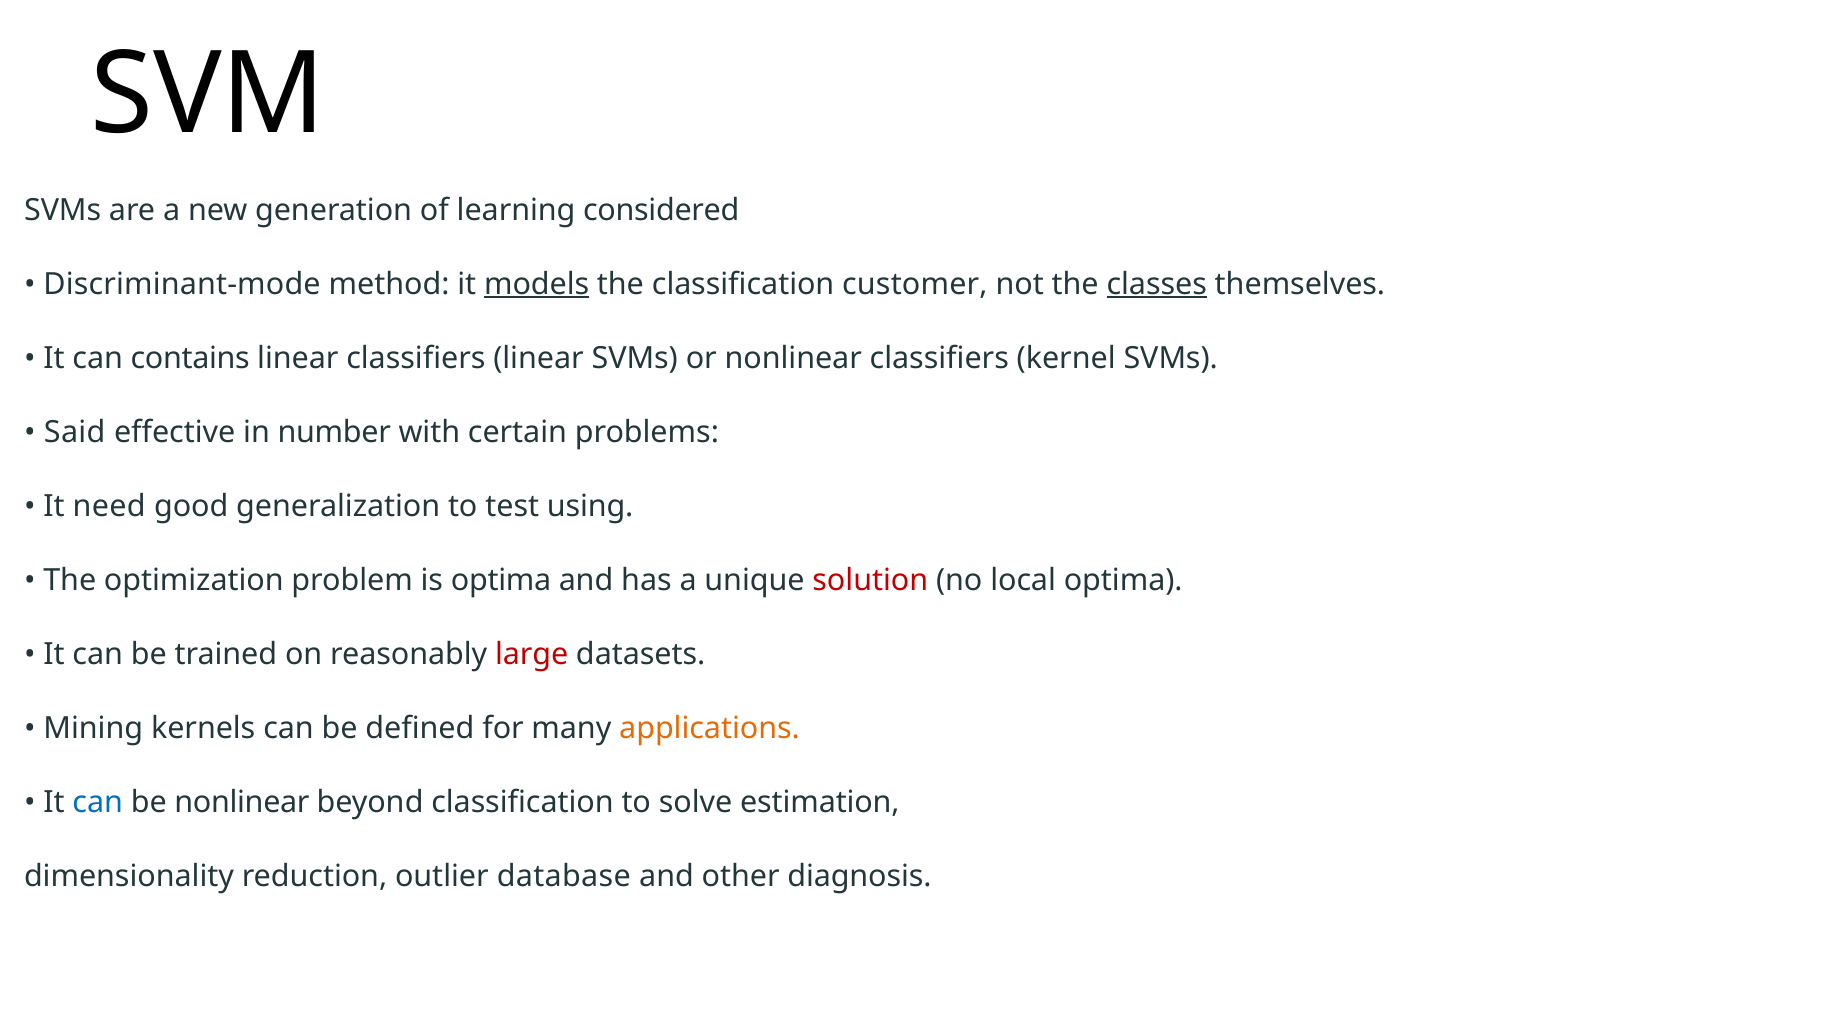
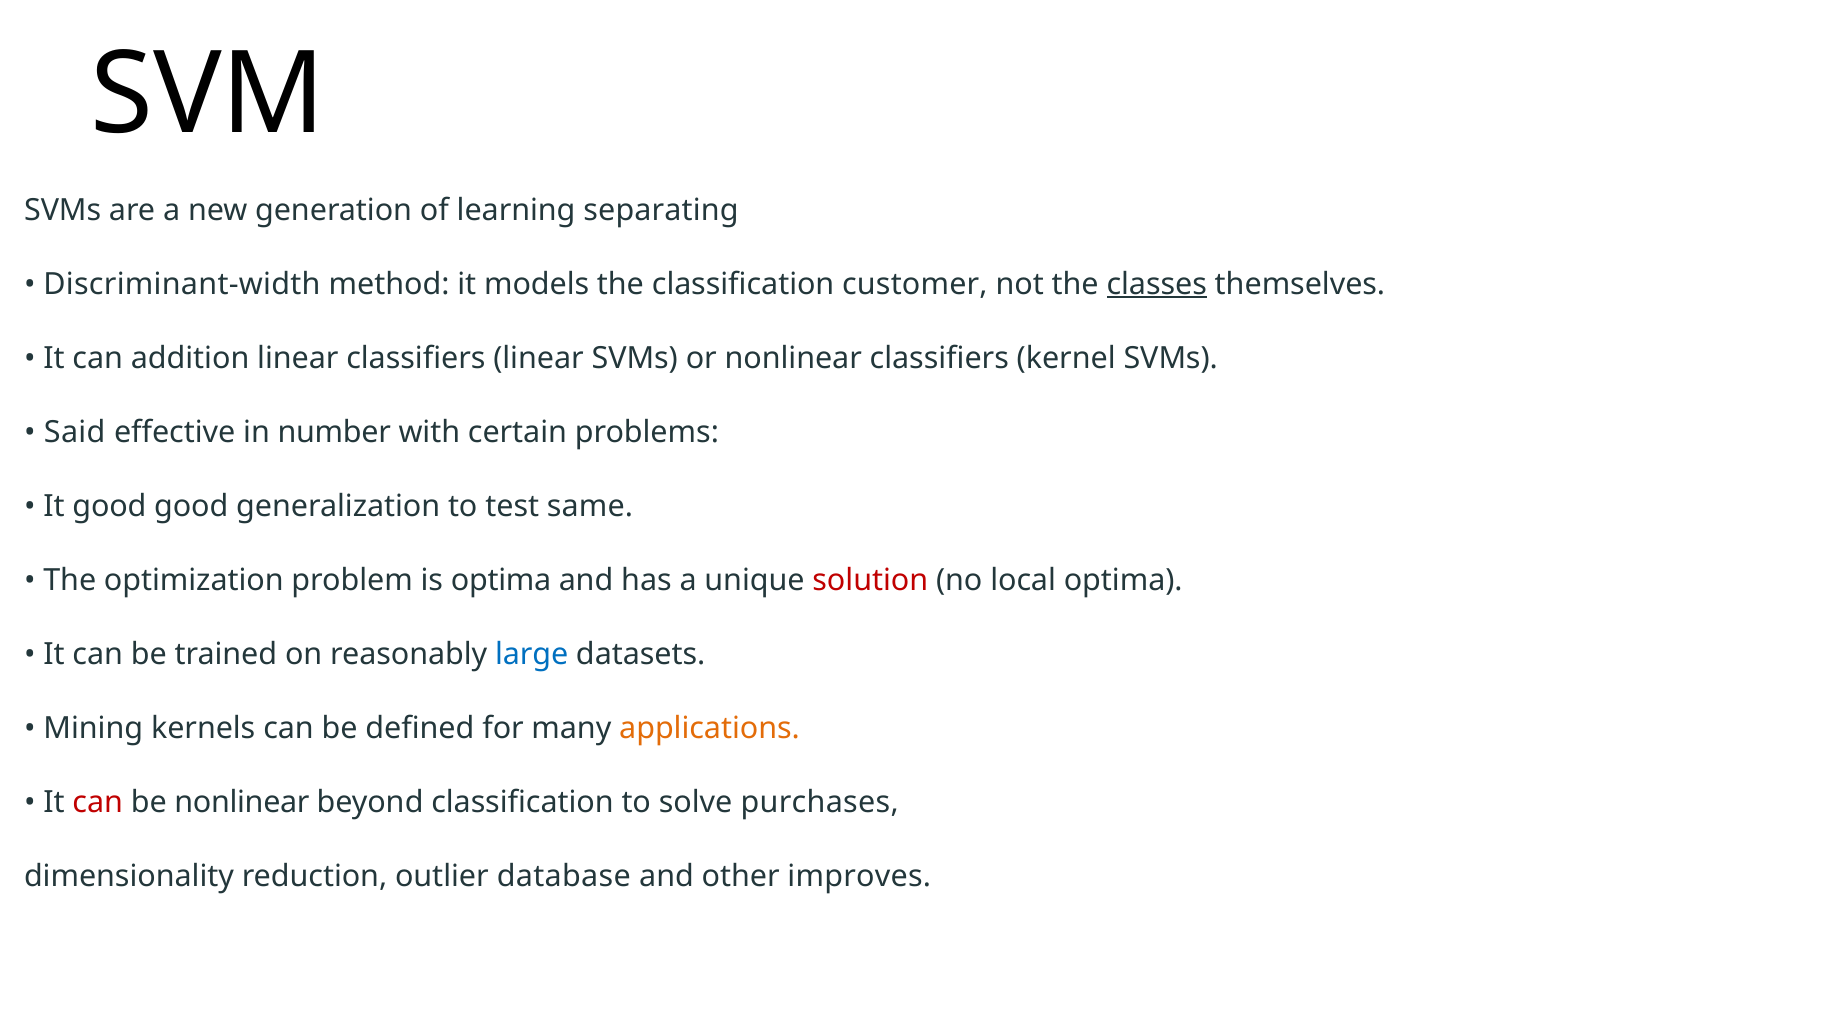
considered: considered -> separating
Discriminant-mode: Discriminant-mode -> Discriminant-width
models underline: present -> none
contains: contains -> addition
It need: need -> good
using: using -> same
large colour: red -> blue
can at (98, 802) colour: blue -> red
estimation: estimation -> purchases
diagnosis: diagnosis -> improves
